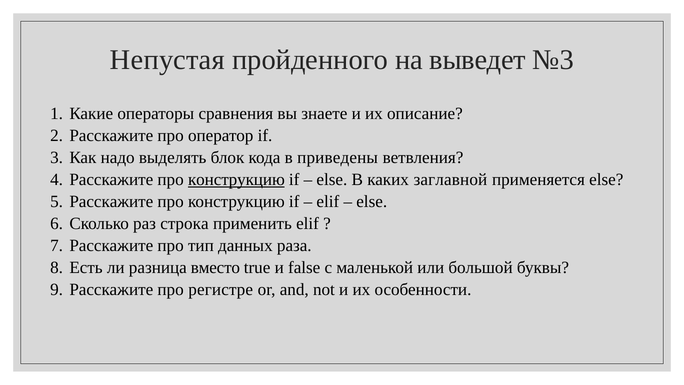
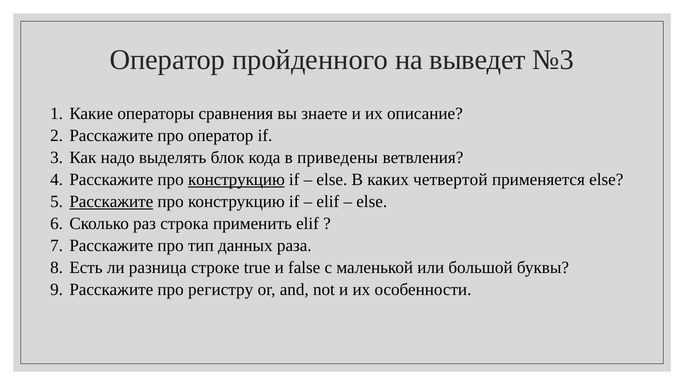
Непустая at (167, 60): Непустая -> Оператор
заглавной: заглавной -> четвертой
Расcкажите at (111, 202) underline: none -> present
вместо: вместо -> строке
регистре: регистре -> регистру
